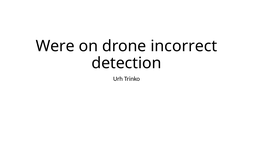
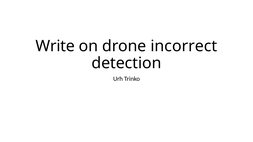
Were: Were -> Write
